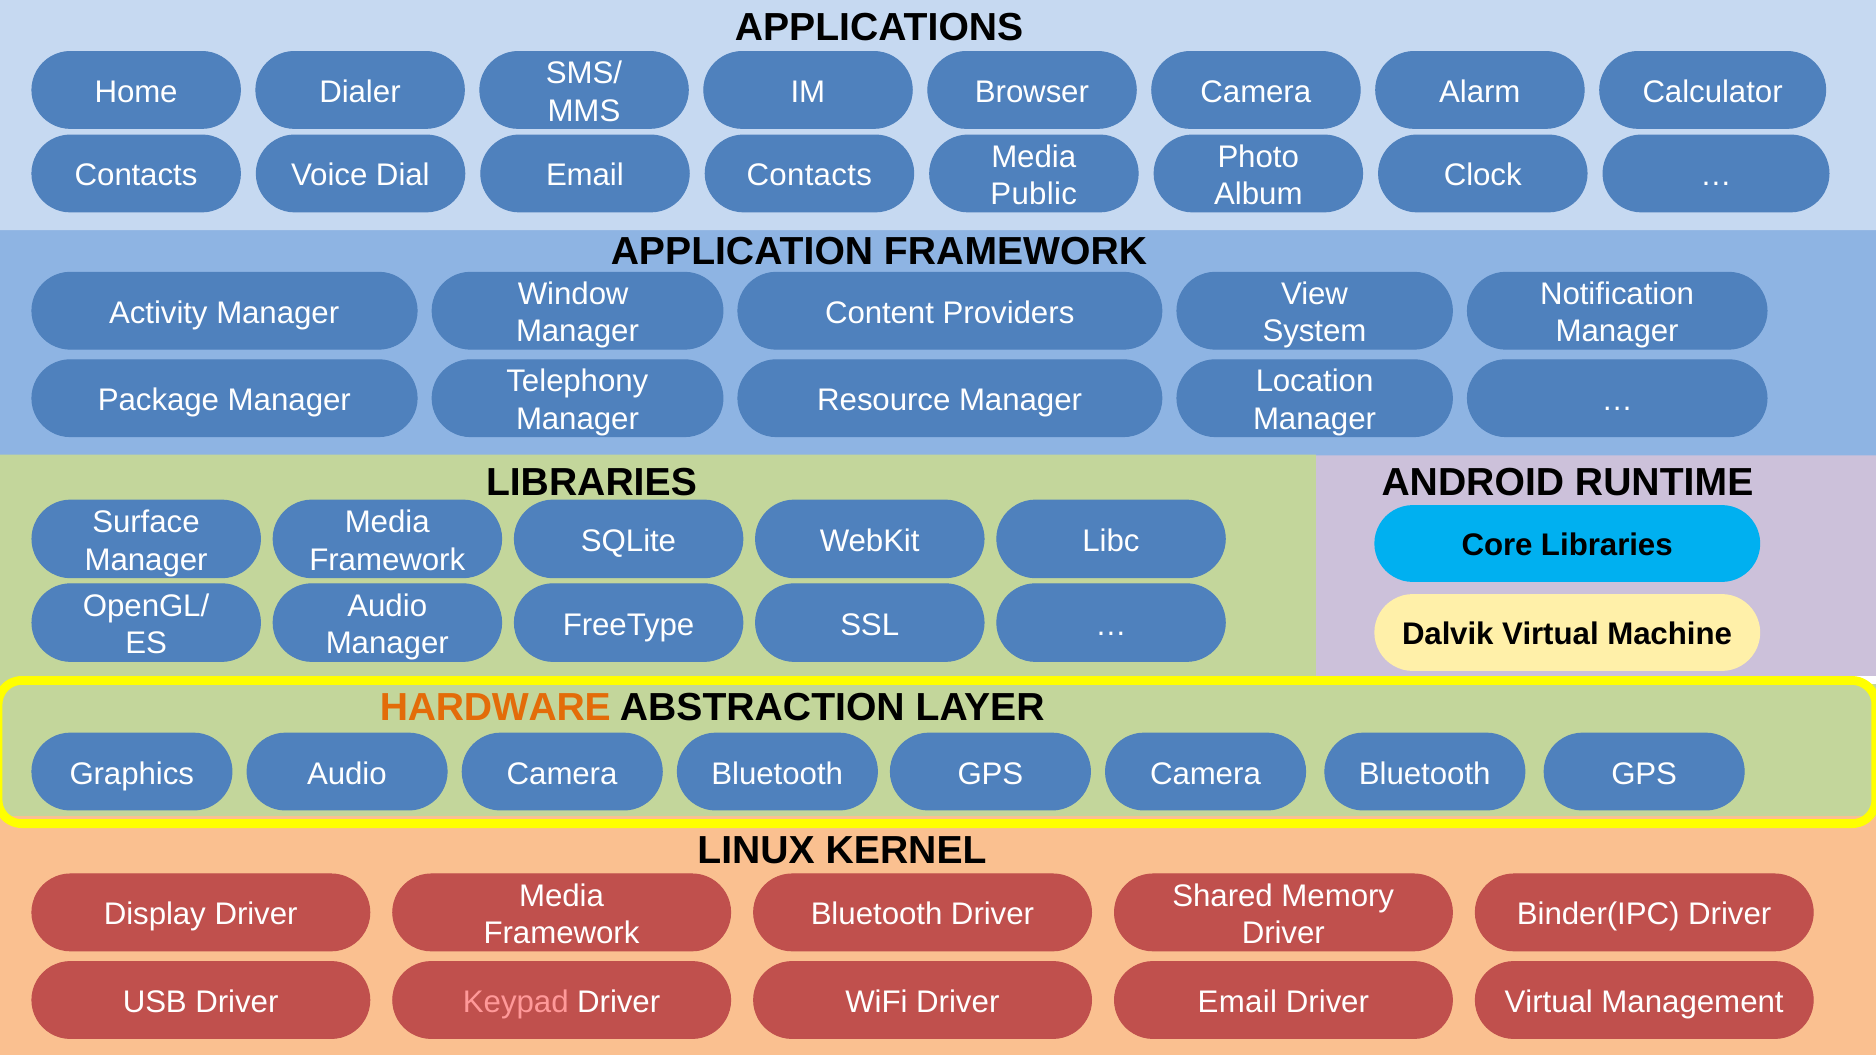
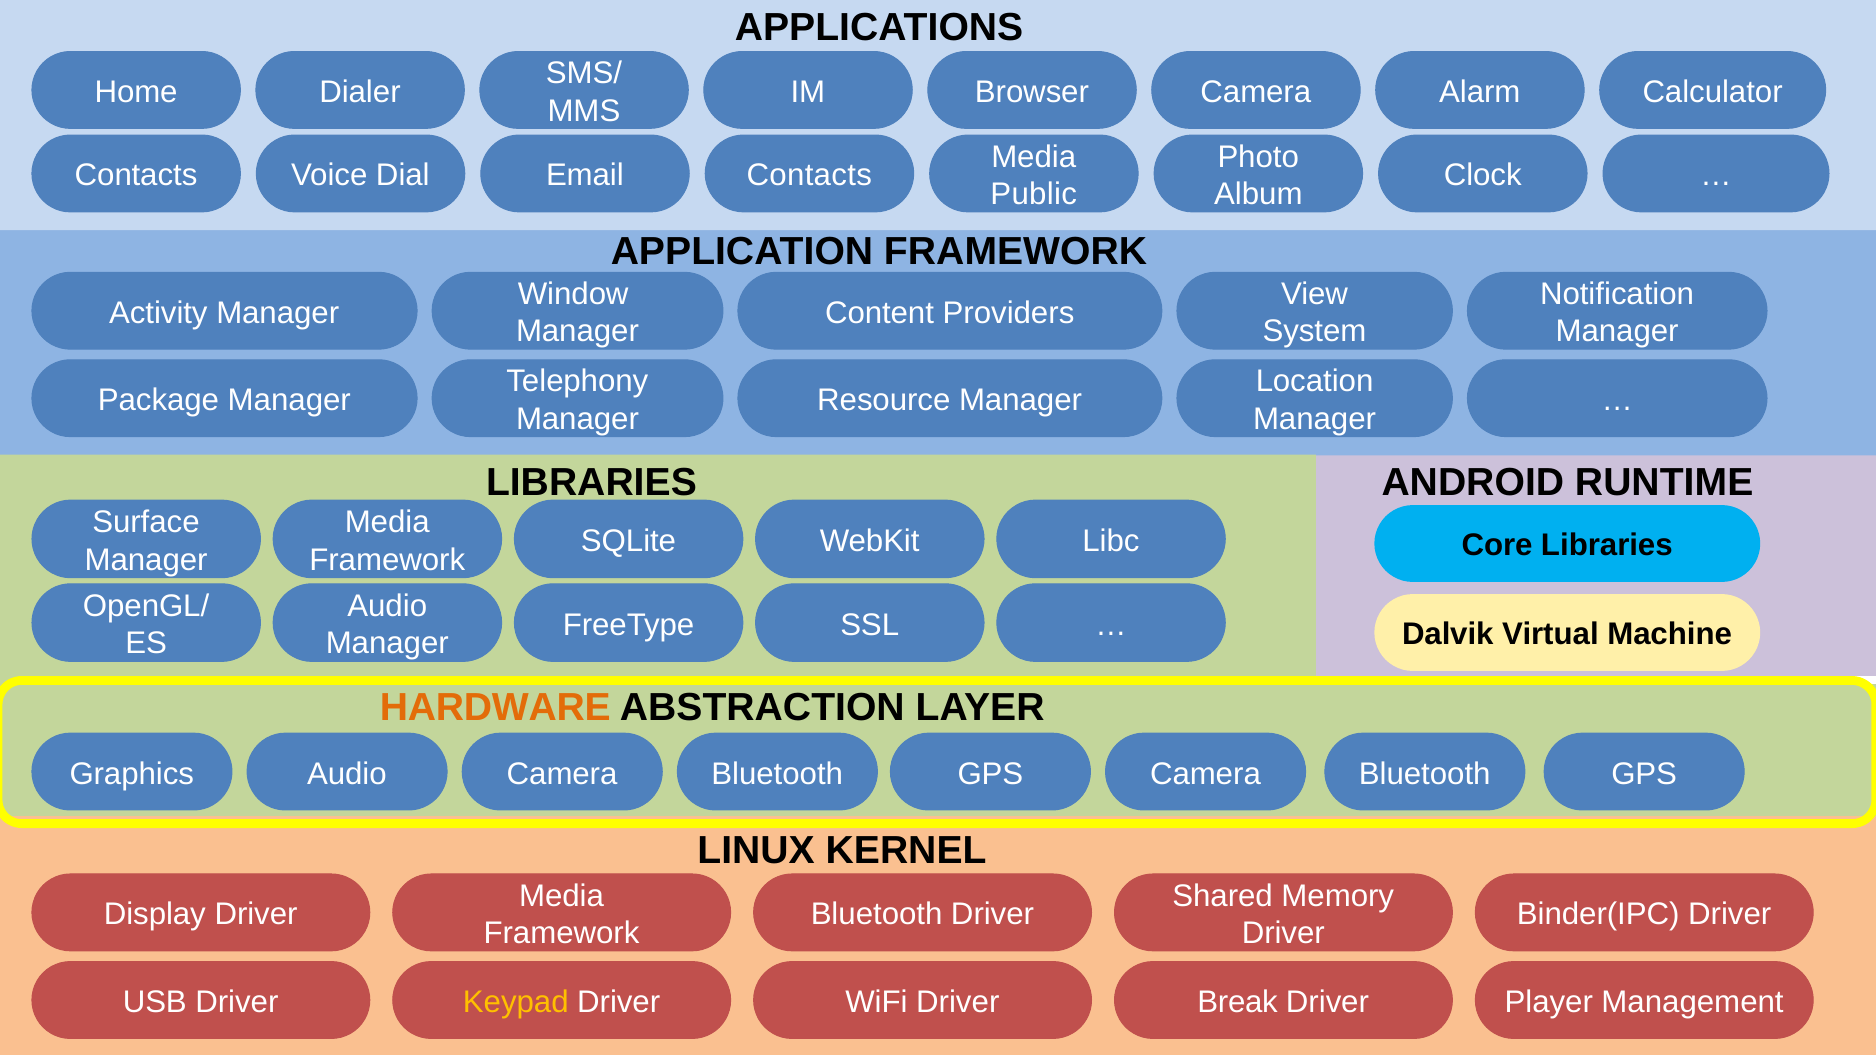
Keypad colour: pink -> yellow
Driver Email: Email -> Break
Driver Virtual: Virtual -> Player
